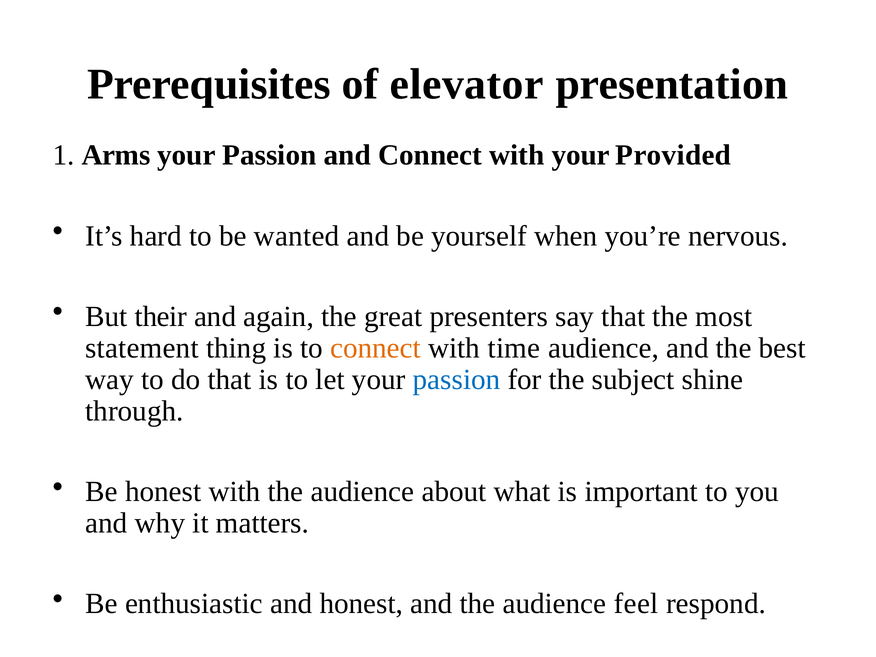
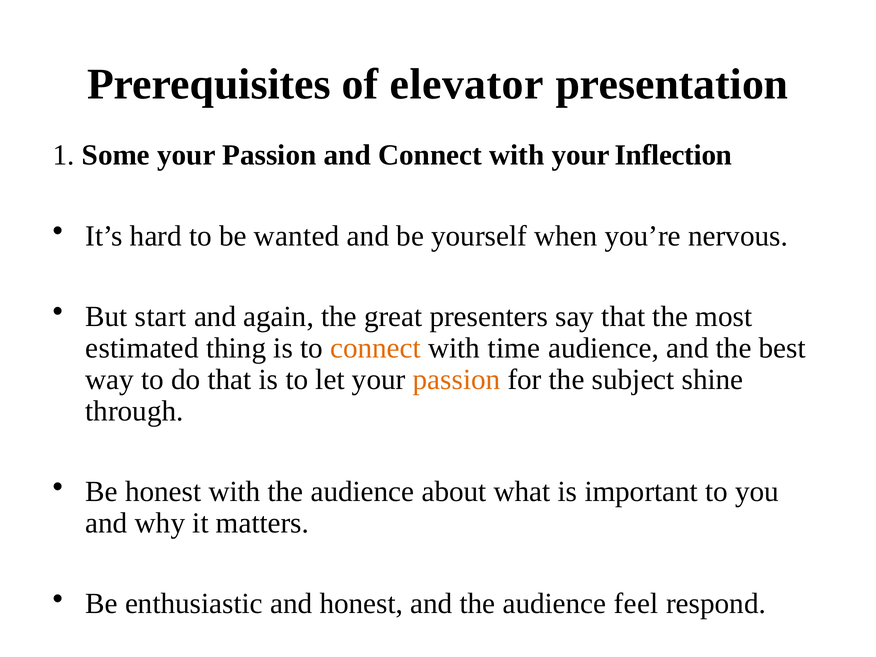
Arms: Arms -> Some
Provided: Provided -> Inflection
their: their -> start
statement: statement -> estimated
passion at (457, 380) colour: blue -> orange
